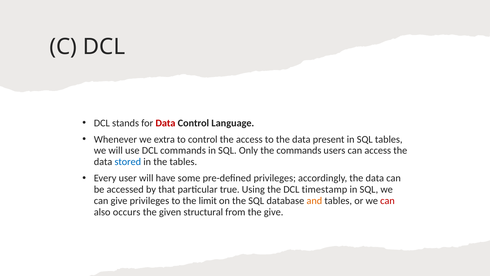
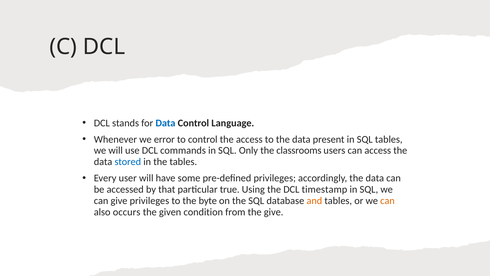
Data at (165, 123) colour: red -> blue
extra: extra -> error
the commands: commands -> classrooms
limit: limit -> byte
can at (387, 201) colour: red -> orange
structural: structural -> condition
